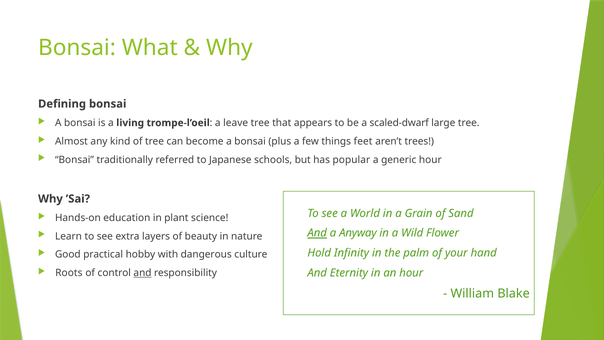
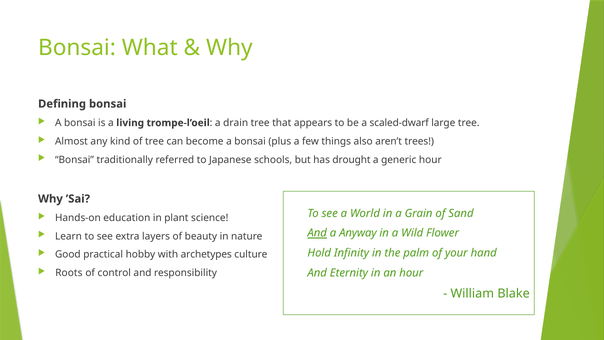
leave: leave -> drain
feet: feet -> also
popular: popular -> drought
dangerous: dangerous -> archetypes
and at (143, 273) underline: present -> none
